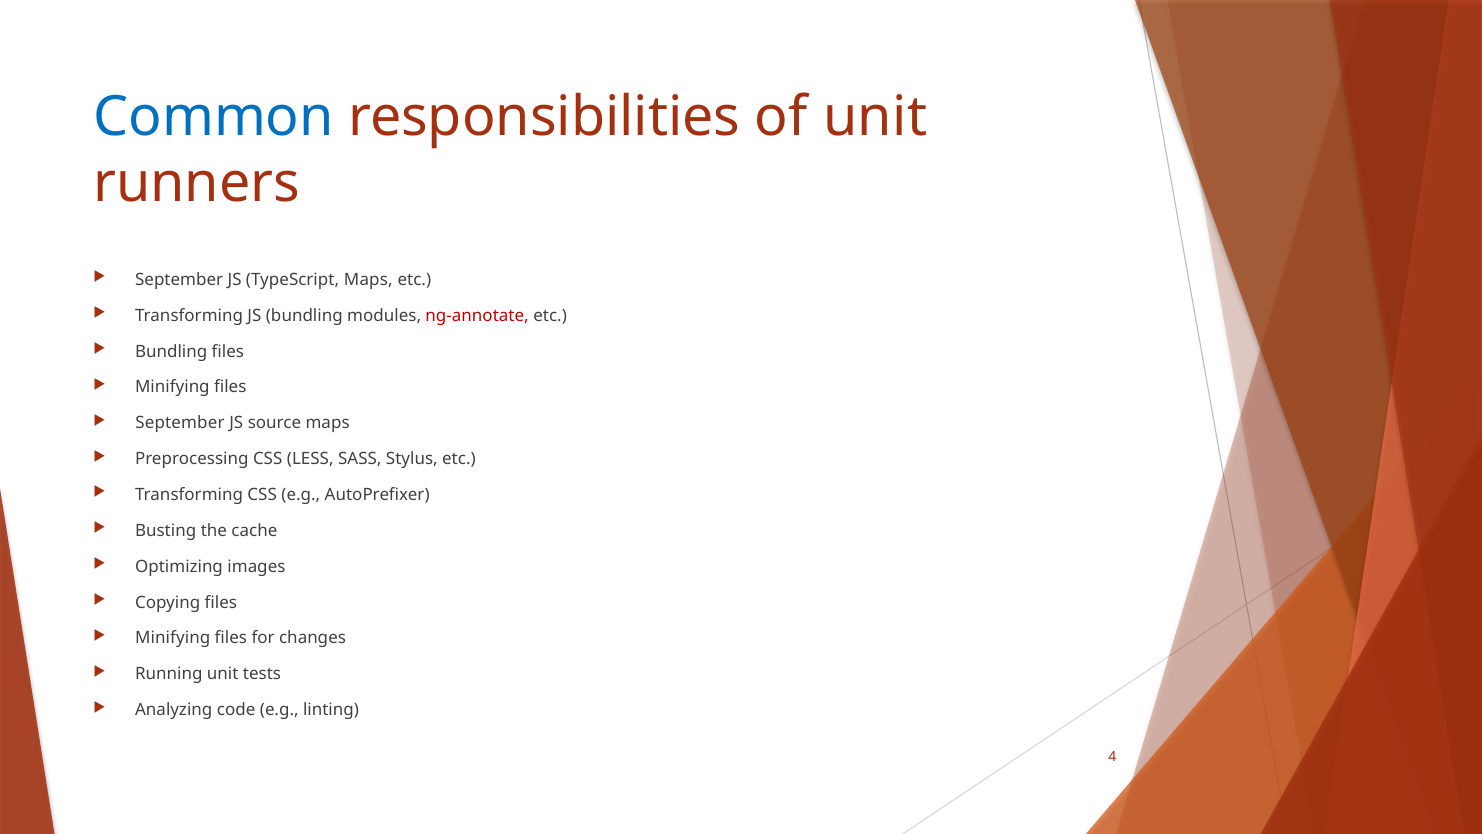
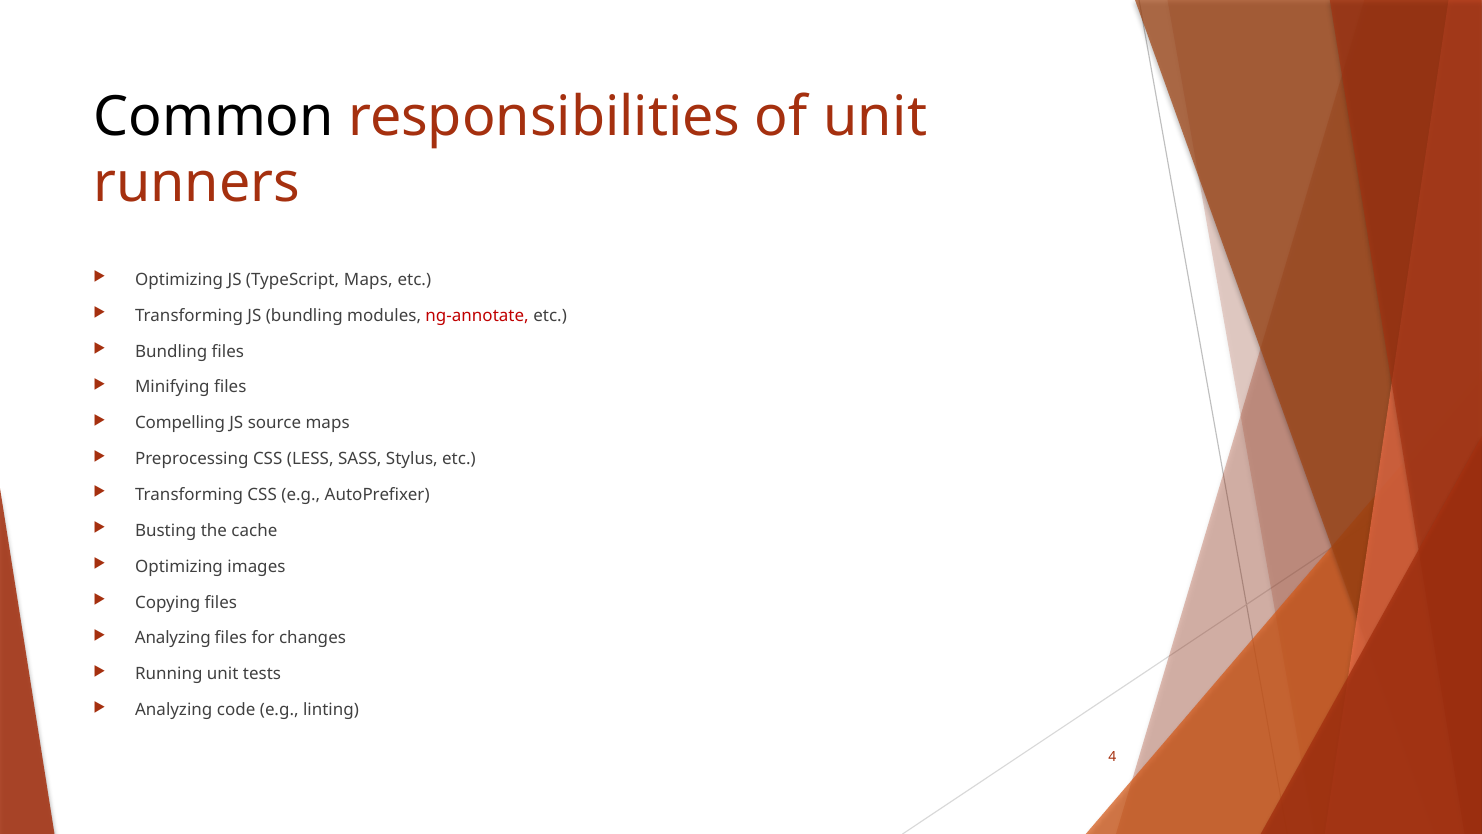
Common colour: blue -> black
September at (179, 280): September -> Optimizing
September at (180, 423): September -> Compelling
Minifying at (173, 638): Minifying -> Analyzing
